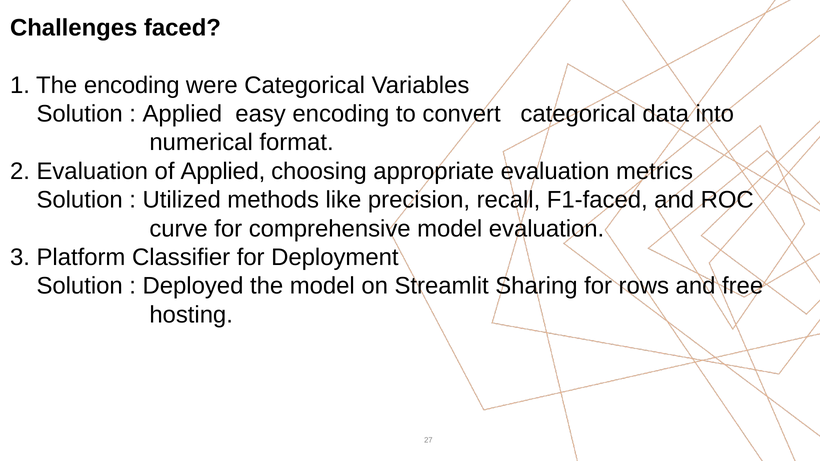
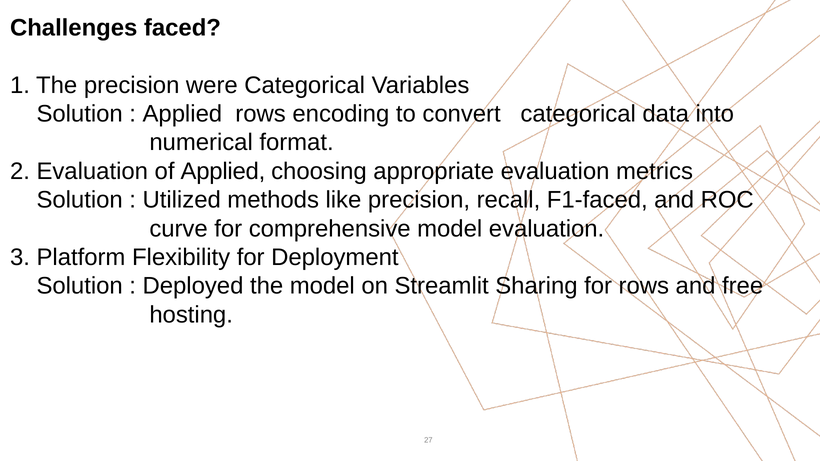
The encoding: encoding -> precision
Applied easy: easy -> rows
Classifier: Classifier -> Flexibility
